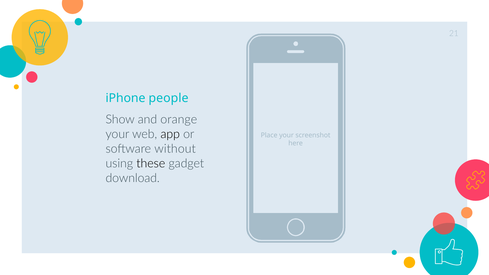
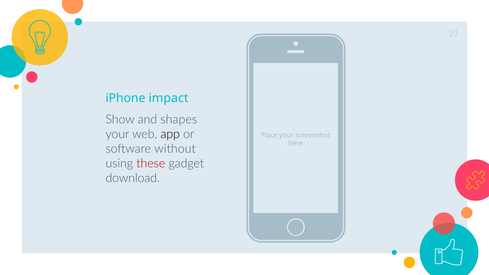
people: people -> impact
orange: orange -> shapes
these colour: black -> red
